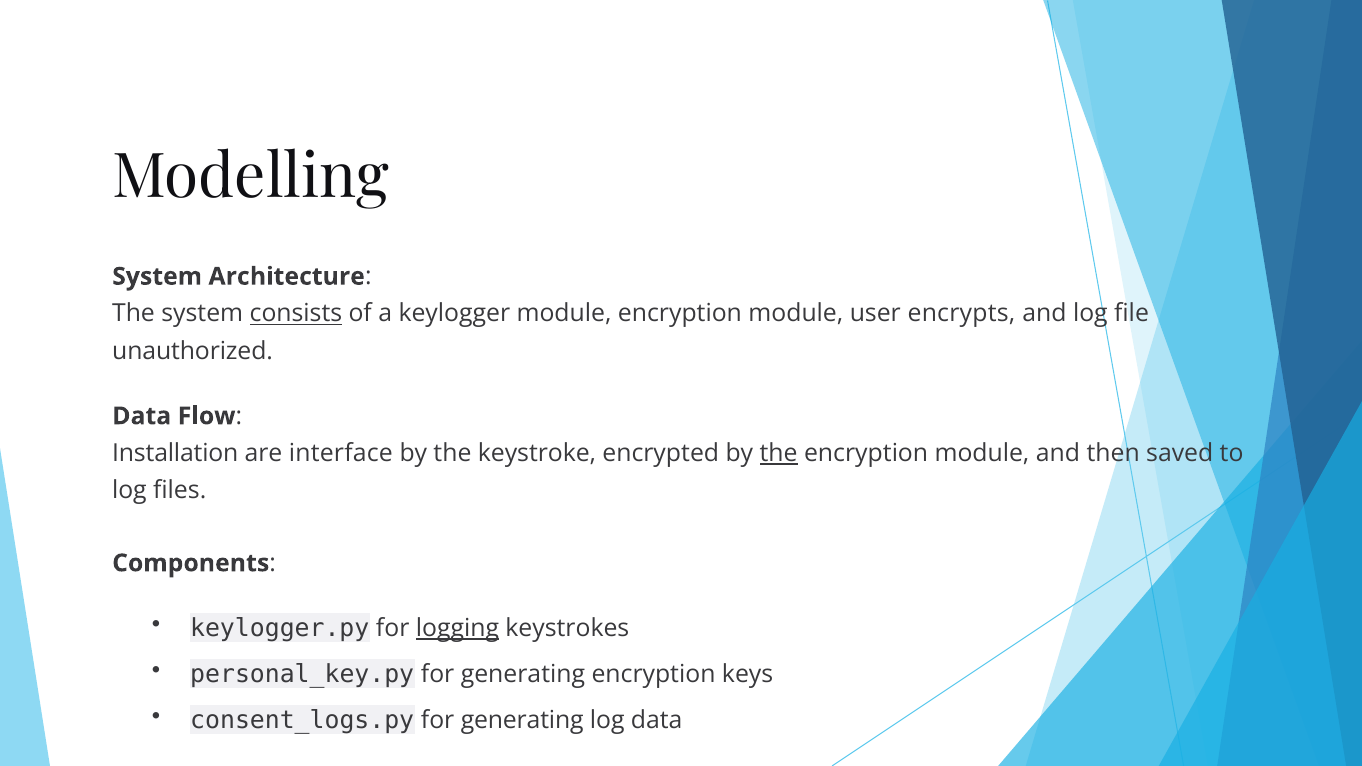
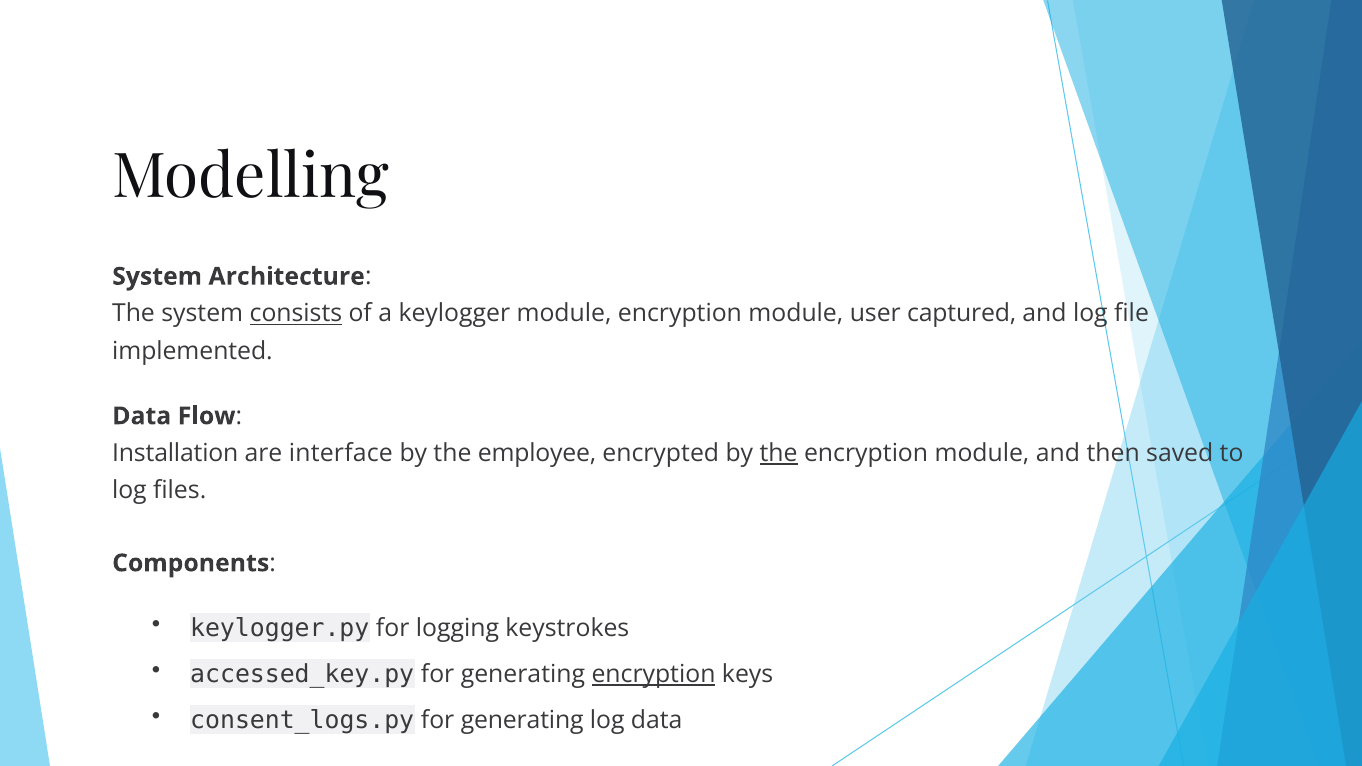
encrypts: encrypts -> captured
unauthorized: unauthorized -> implemented
keystroke: keystroke -> employee
logging underline: present -> none
personal_key.py: personal_key.py -> accessed_key.py
encryption at (653, 674) underline: none -> present
